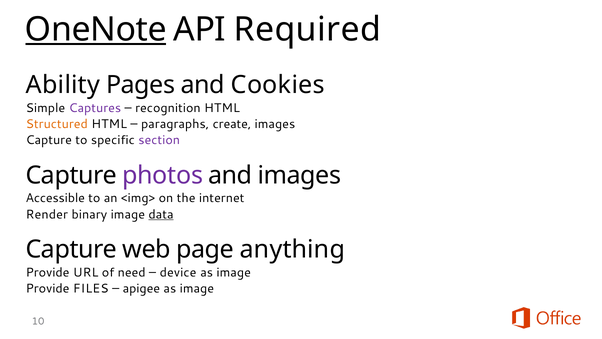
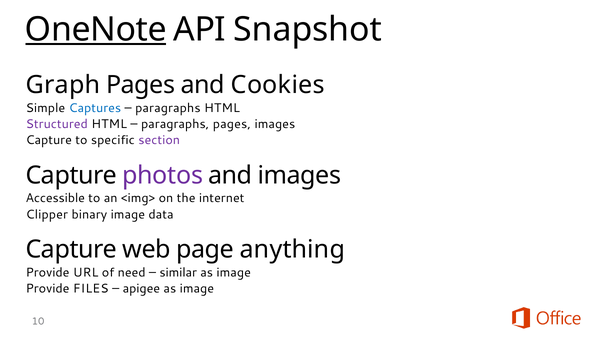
Required: Required -> Snapshot
Ability: Ability -> Graph
Captures colour: purple -> blue
recognition at (168, 108): recognition -> paragraphs
Structured colour: orange -> purple
paragraphs create: create -> pages
Render: Render -> Clipper
data underline: present -> none
device: device -> similar
